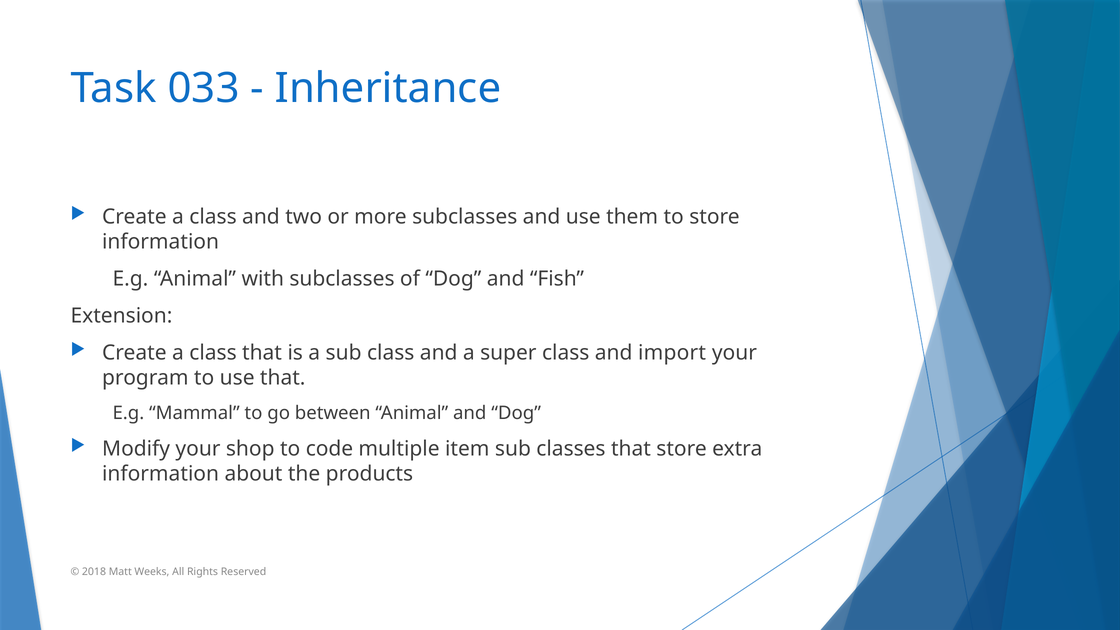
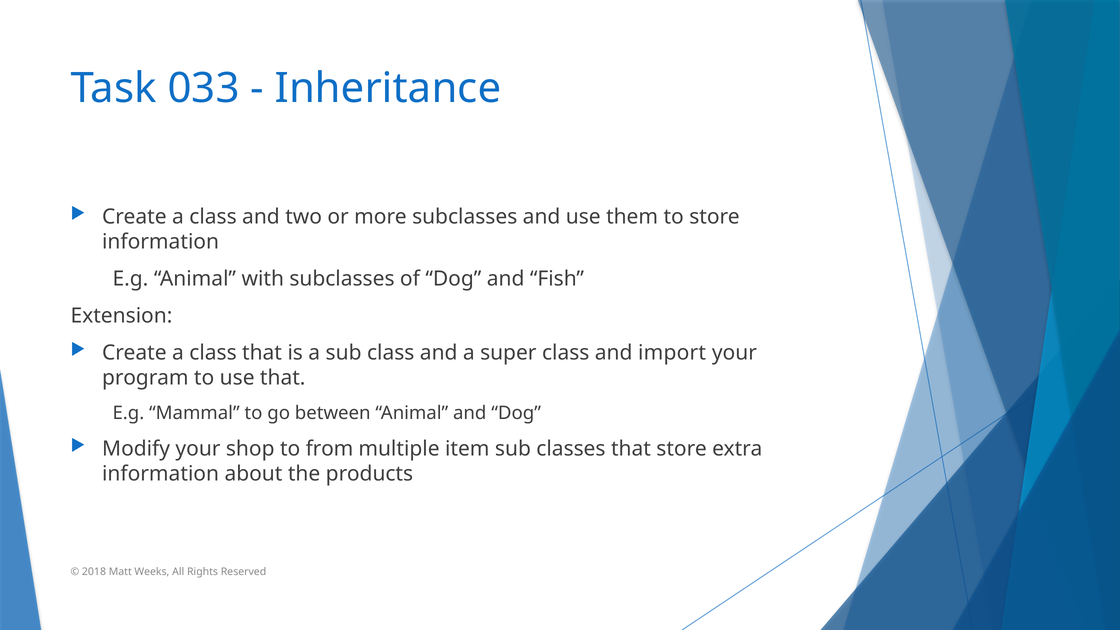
code: code -> from
